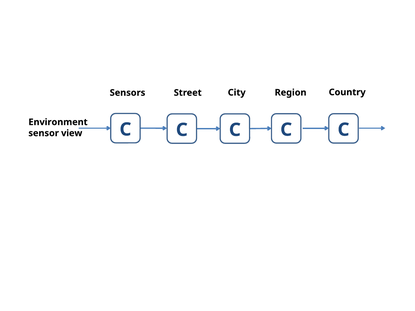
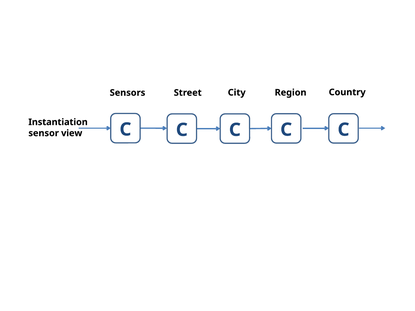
Environment: Environment -> Instantiation
